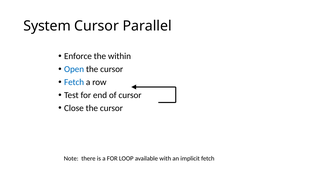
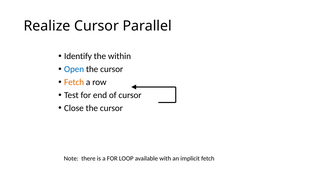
System: System -> Realize
Enforce: Enforce -> Identify
Fetch at (74, 82) colour: blue -> orange
